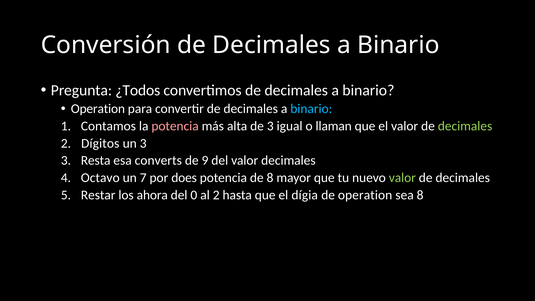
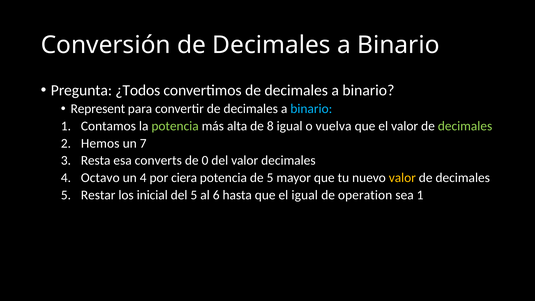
Operation at (98, 109): Operation -> Represent
potencia at (175, 126) colour: pink -> light green
de 3: 3 -> 8
llaman: llaman -> vuelva
Dígitos: Dígitos -> Hemos
un 3: 3 -> 7
9: 9 -> 0
un 7: 7 -> 4
does: does -> ciera
de 8: 8 -> 5
valor at (402, 178) colour: light green -> yellow
ahora: ahora -> inicial
del 0: 0 -> 5
al 2: 2 -> 6
el dígia: dígia -> igual
sea 8: 8 -> 1
